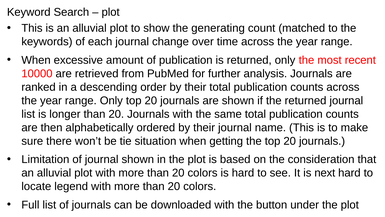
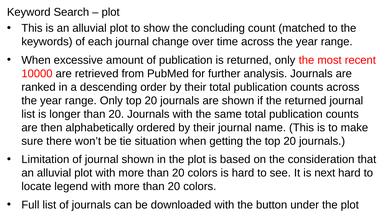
generating: generating -> concluding
